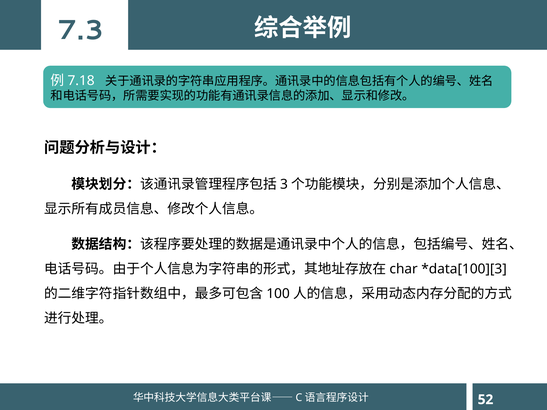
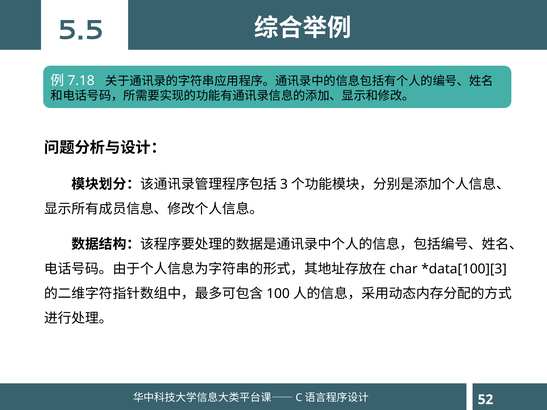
7.3: 7.3 -> 5.5
